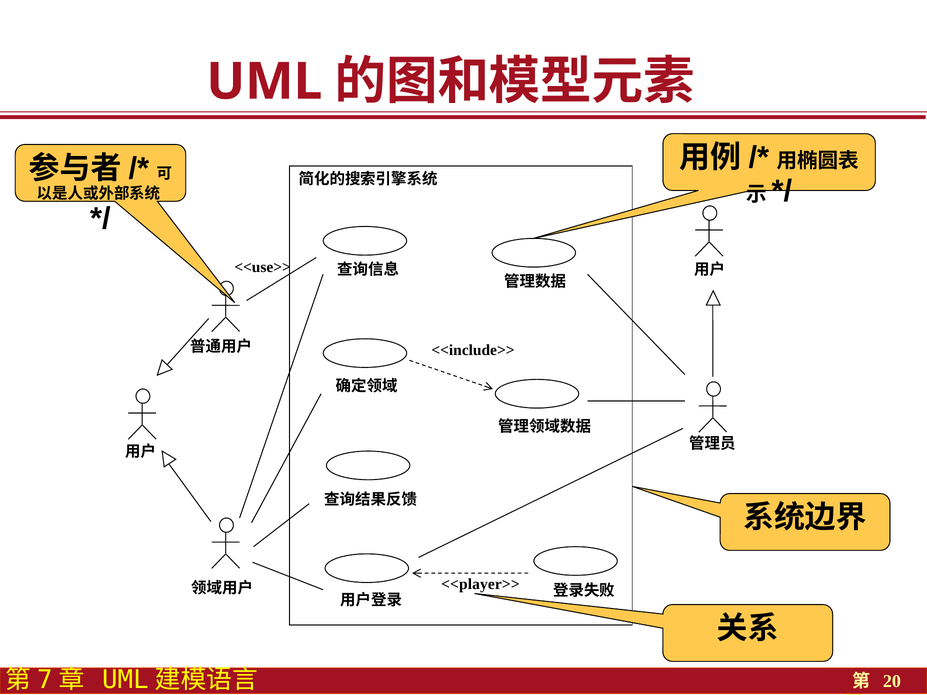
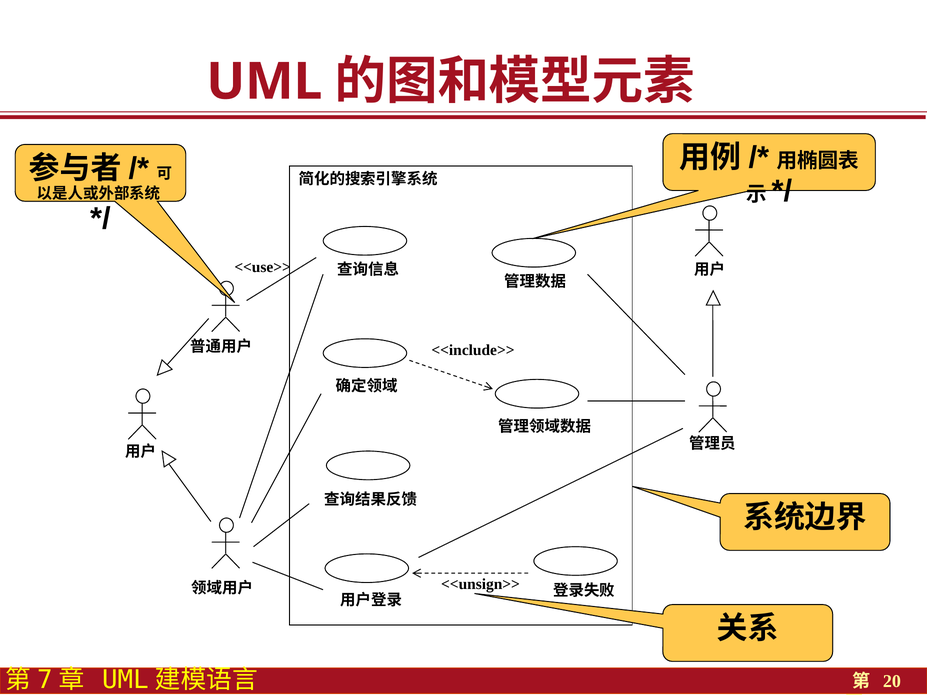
<<player>>: <<player>> -> <<unsign>>
